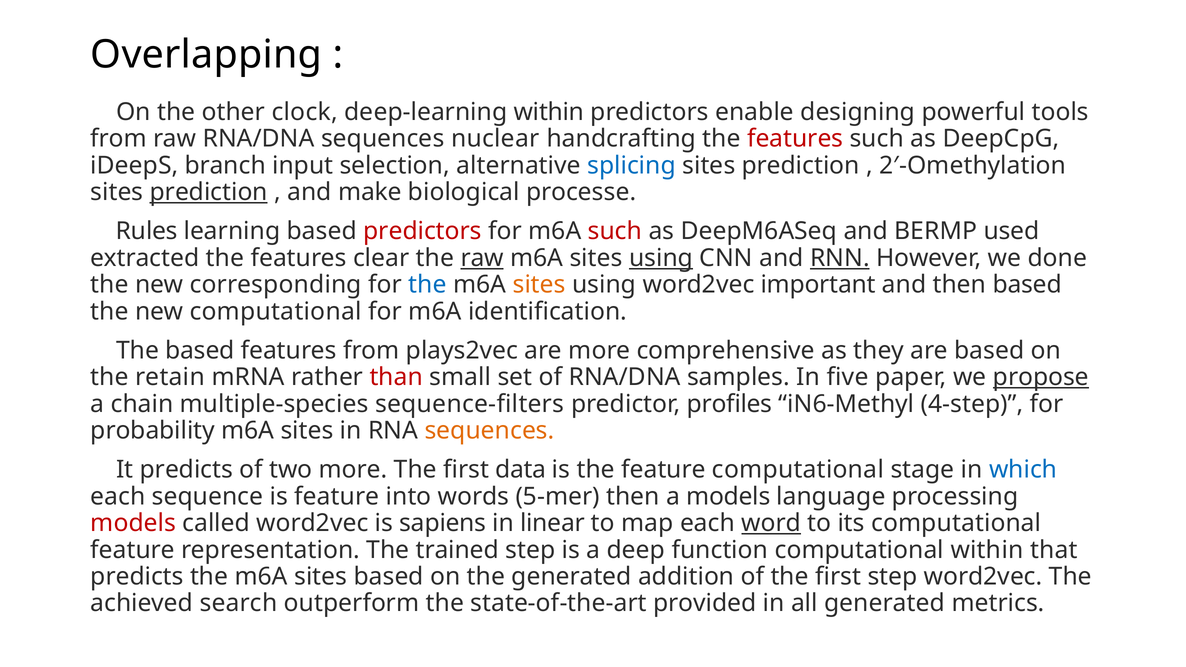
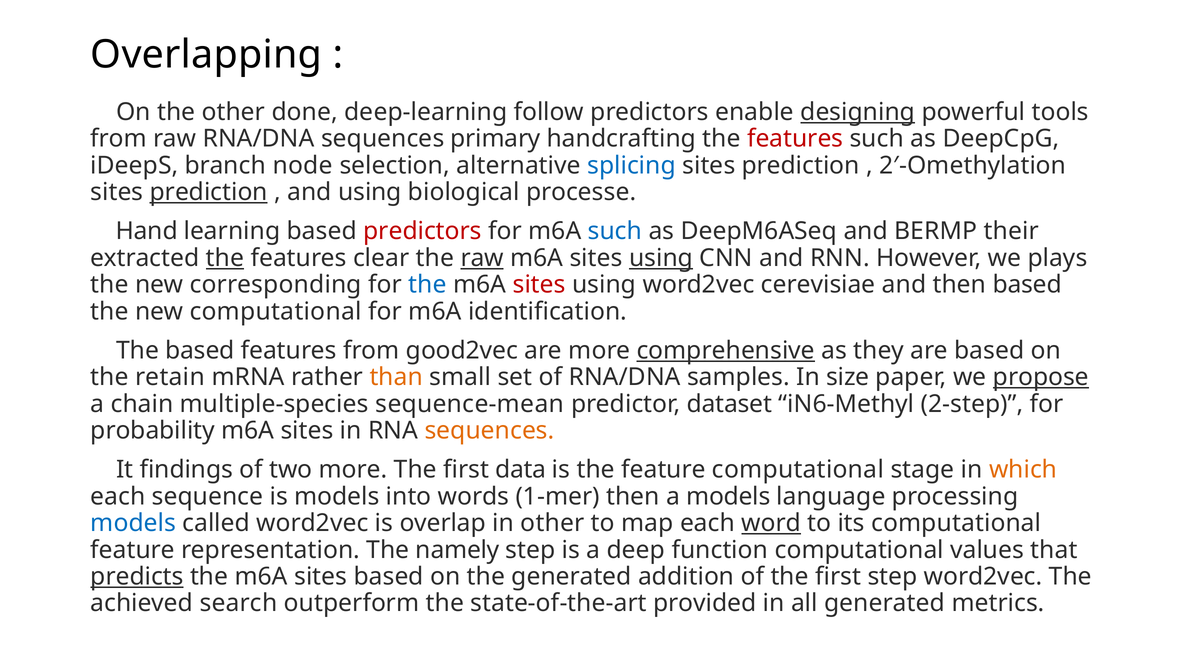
clock: clock -> done
deep-learning within: within -> follow
designing underline: none -> present
nuclear: nuclear -> primary
input: input -> node
and make: make -> using
Rules: Rules -> Hand
such at (615, 231) colour: red -> blue
used: used -> their
the at (225, 258) underline: none -> present
RNN underline: present -> none
done: done -> plays
sites at (539, 285) colour: orange -> red
important: important -> cerevisiae
plays2vec: plays2vec -> good2vec
comprehensive underline: none -> present
than colour: red -> orange
five: five -> size
sequence-filters: sequence-filters -> sequence-mean
profiles: profiles -> dataset
4-step: 4-step -> 2-step
It predicts: predicts -> findings
which colour: blue -> orange
is feature: feature -> models
5-mer: 5-mer -> 1-mer
models at (133, 523) colour: red -> blue
sapiens: sapiens -> overlap
in linear: linear -> other
trained: trained -> namely
computational within: within -> values
predicts at (137, 577) underline: none -> present
